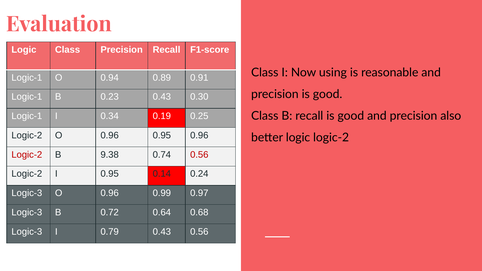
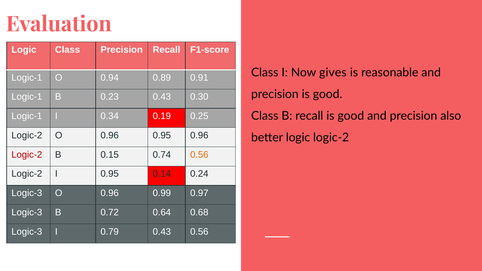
using: using -> gives
9.38: 9.38 -> 0.15
0.56 at (199, 155) colour: red -> orange
